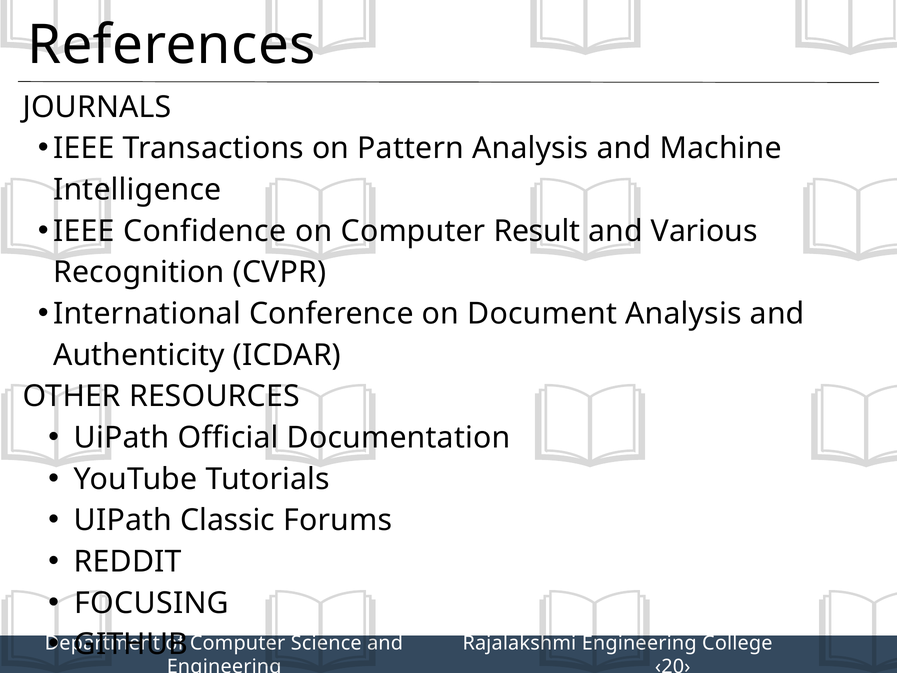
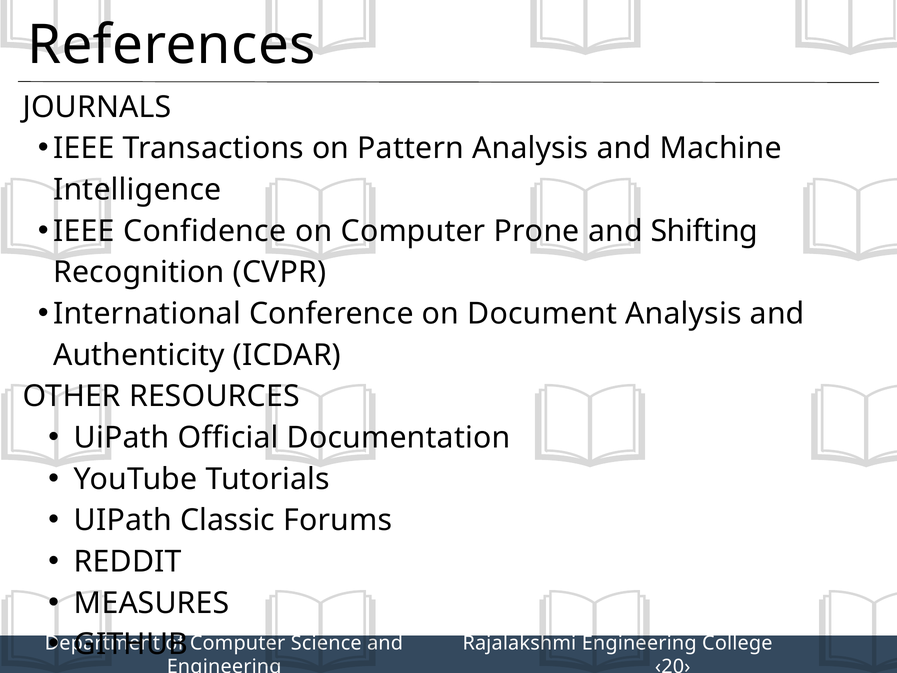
Result: Result -> Prone
Various: Various -> Shifting
FOCUSING: FOCUSING -> MEASURES
